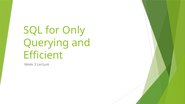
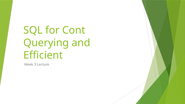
Only: Only -> Cont
